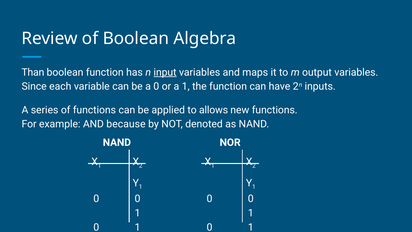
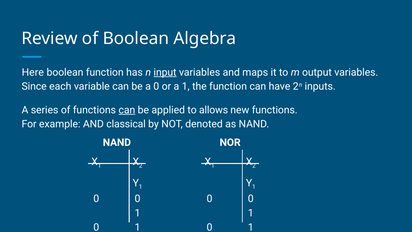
Than: Than -> Here
can at (127, 110) underline: none -> present
because: because -> classical
